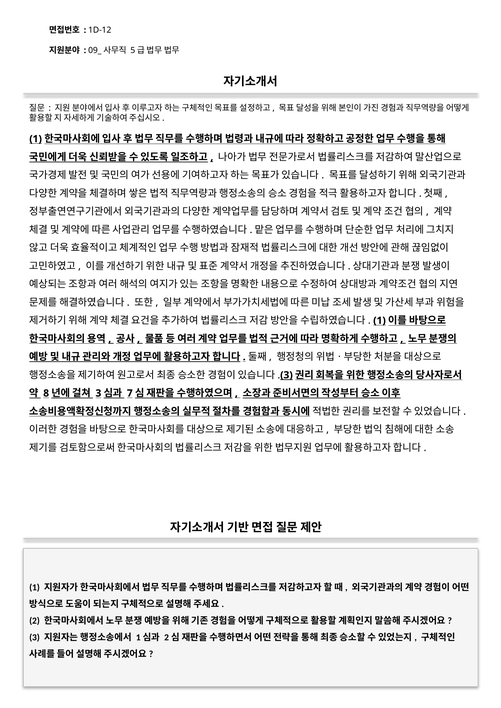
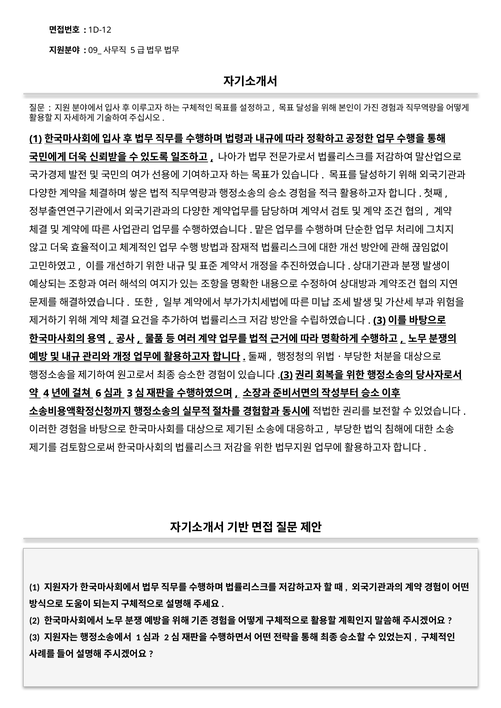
1 at (379, 321): 1 -> 3
8: 8 -> 4
3 at (98, 394): 3 -> 6
7 at (130, 394): 7 -> 3
